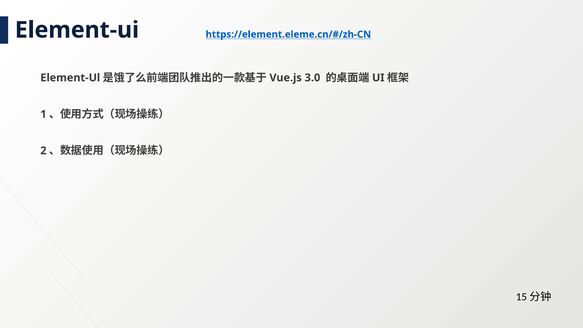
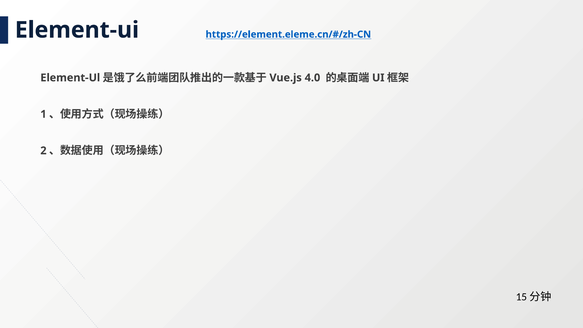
3.0: 3.0 -> 4.0
